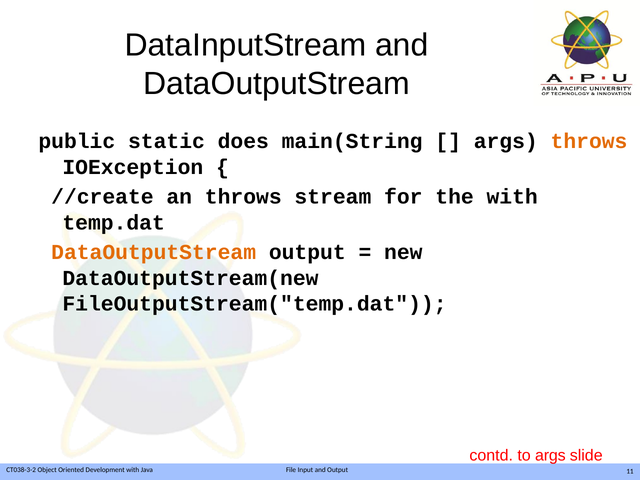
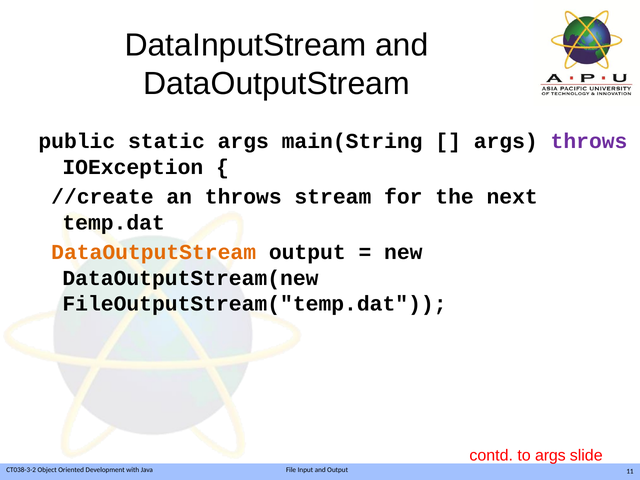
static does: does -> args
throws at (589, 141) colour: orange -> purple
the with: with -> next
